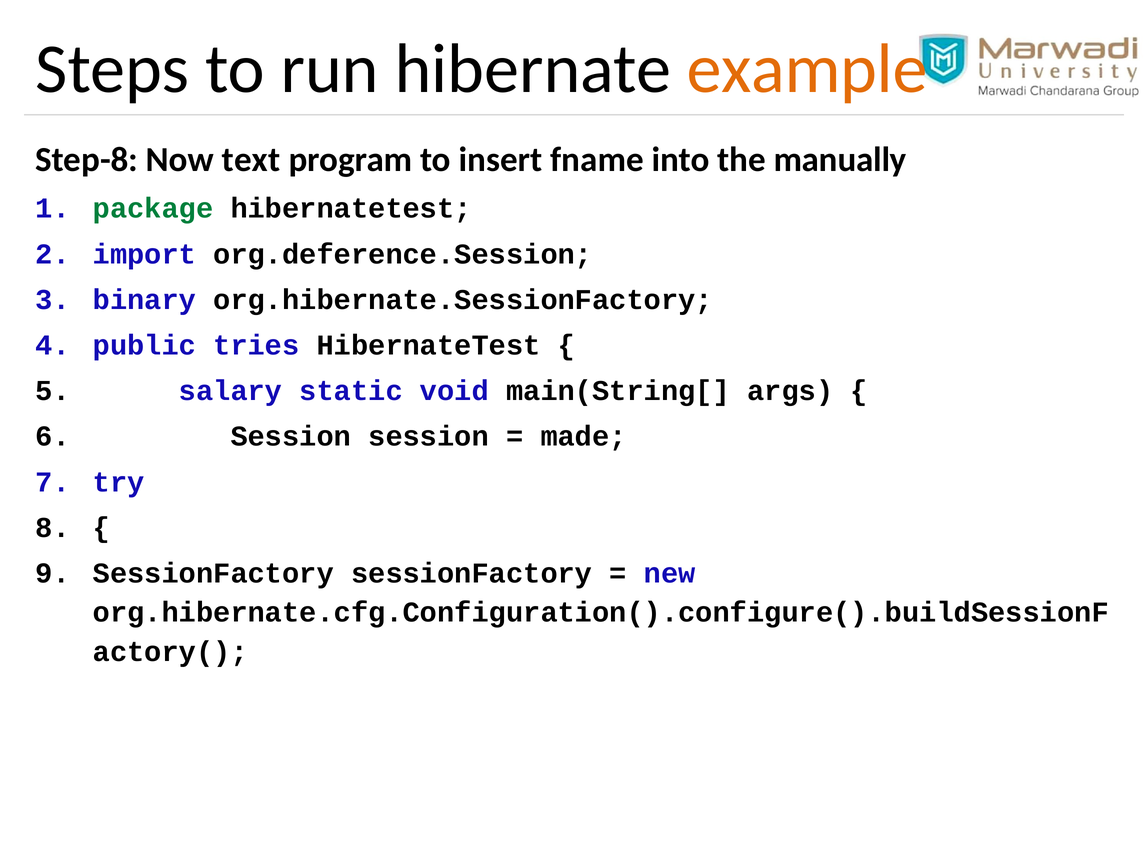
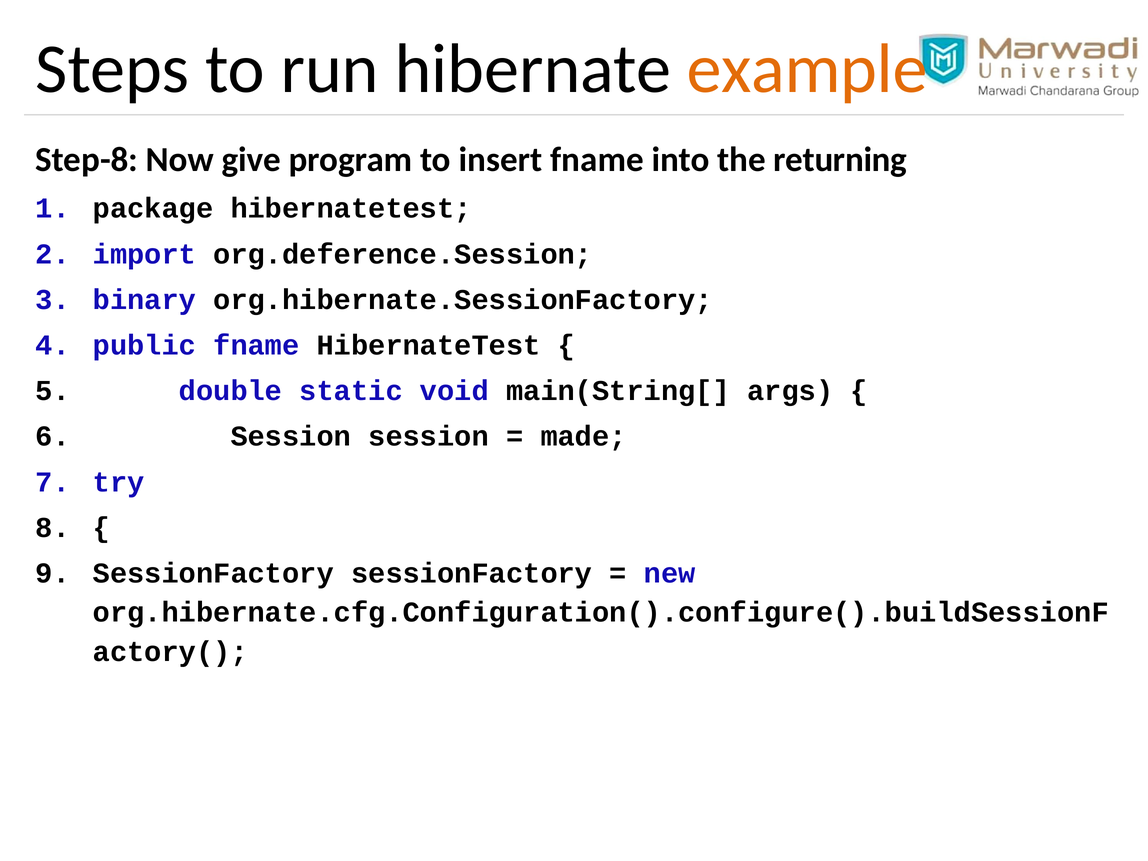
text: text -> give
manually: manually -> returning
package colour: green -> black
public tries: tries -> fname
salary: salary -> double
